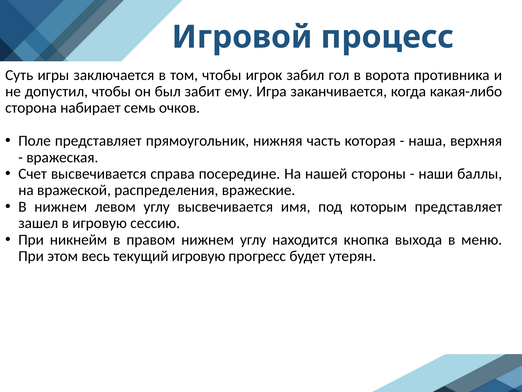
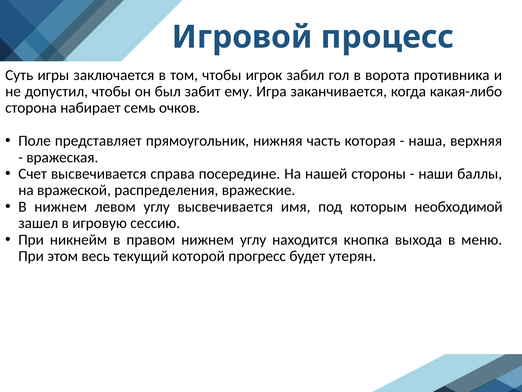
которым представляет: представляет -> необходимой
текущий игровую: игровую -> которой
